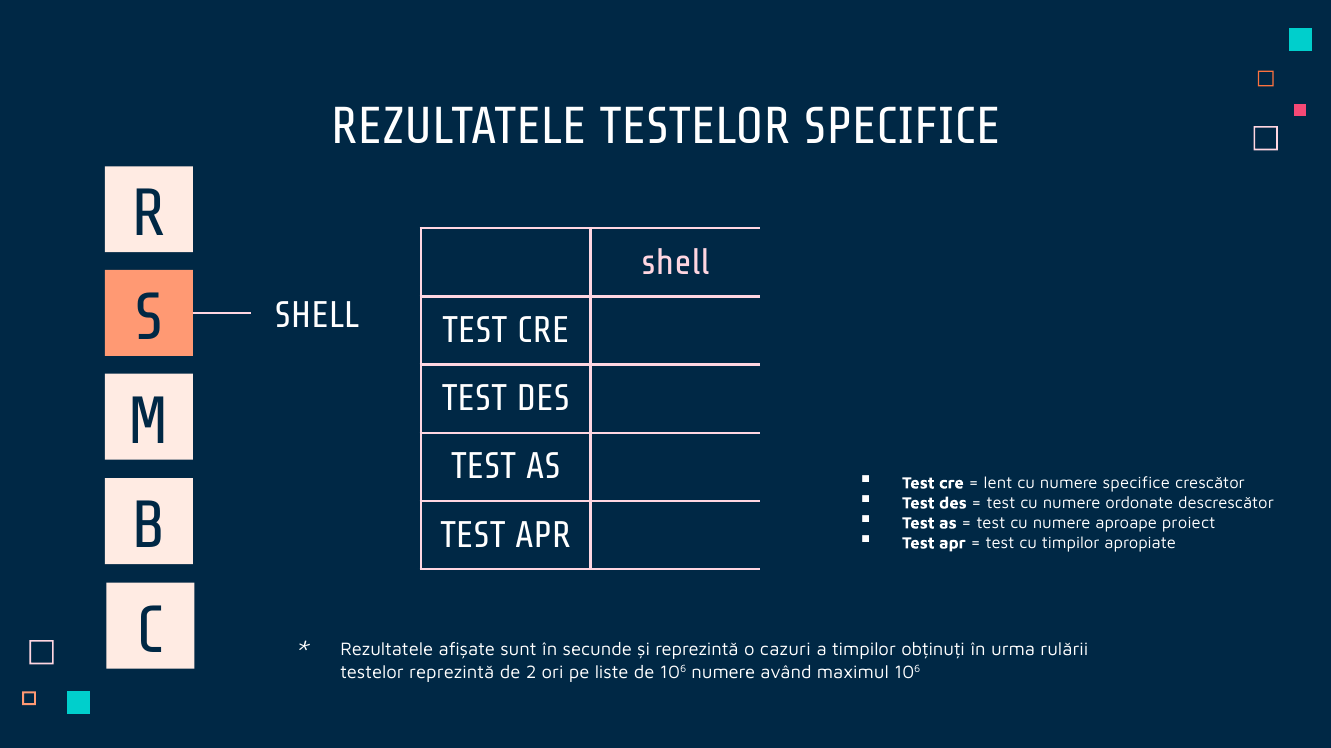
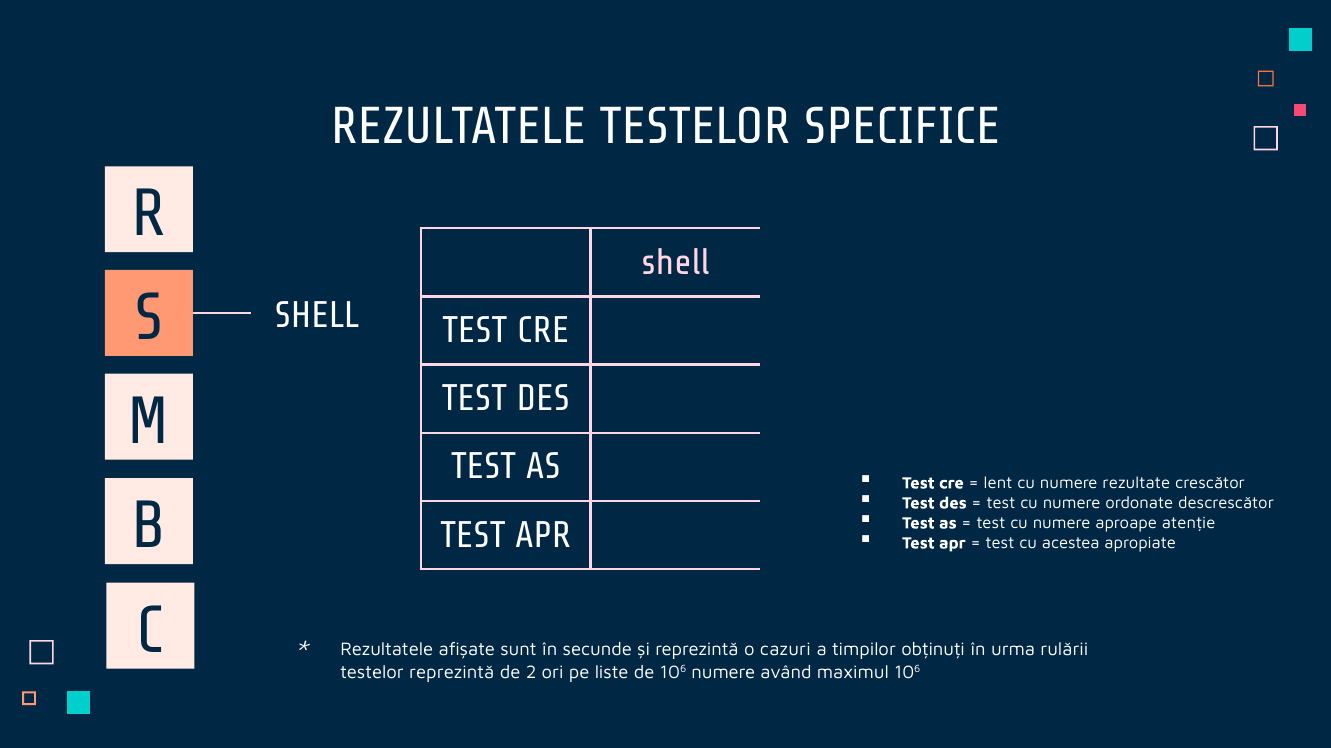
numere specifice: specifice -> rezultate
proiect: proiect -> atenție
cu timpilor: timpilor -> acestea
